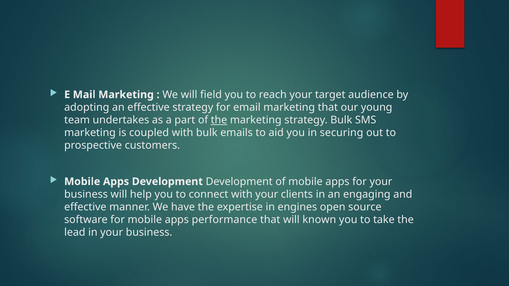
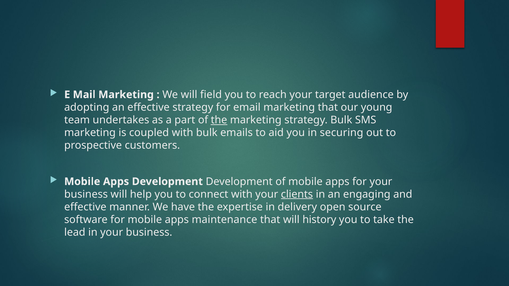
clients underline: none -> present
engines: engines -> delivery
performance: performance -> maintenance
known: known -> history
